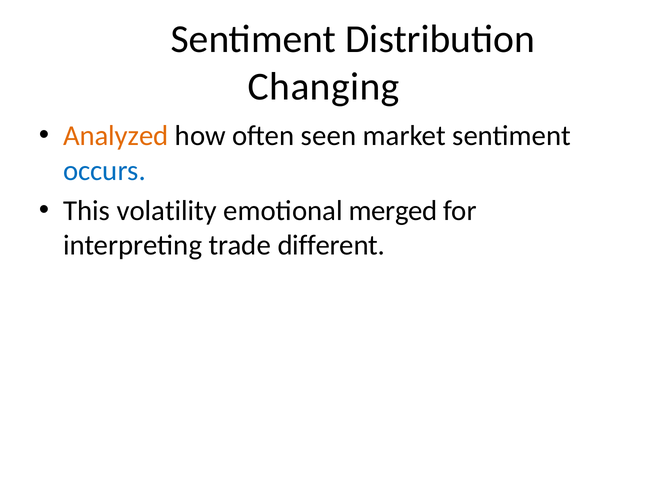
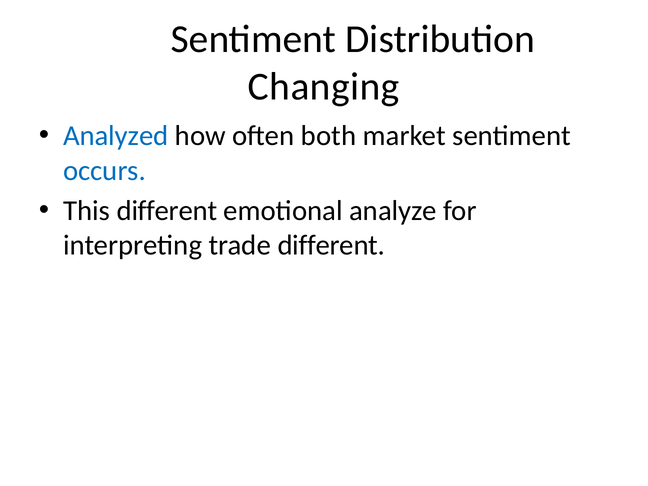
Analyzed colour: orange -> blue
seen: seen -> both
This volatility: volatility -> different
merged: merged -> analyze
